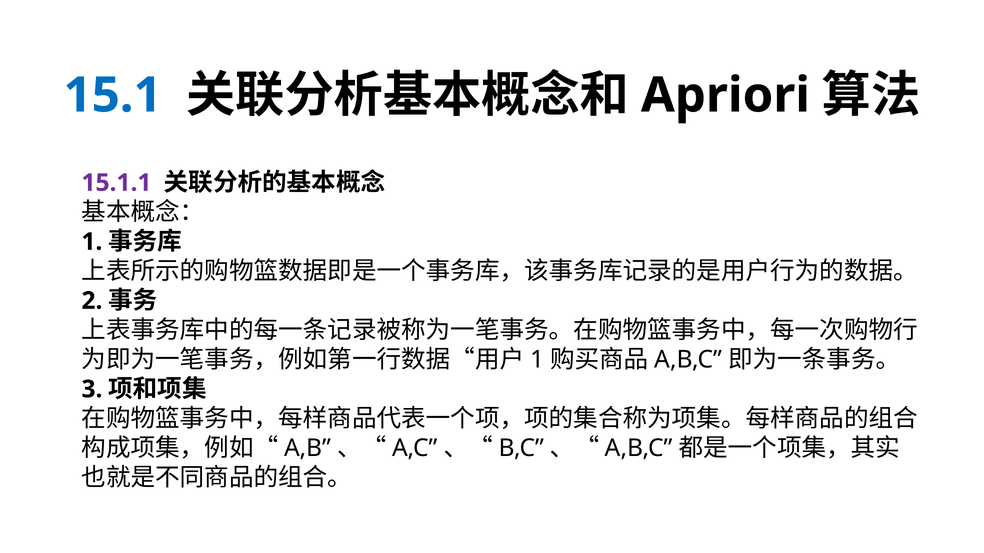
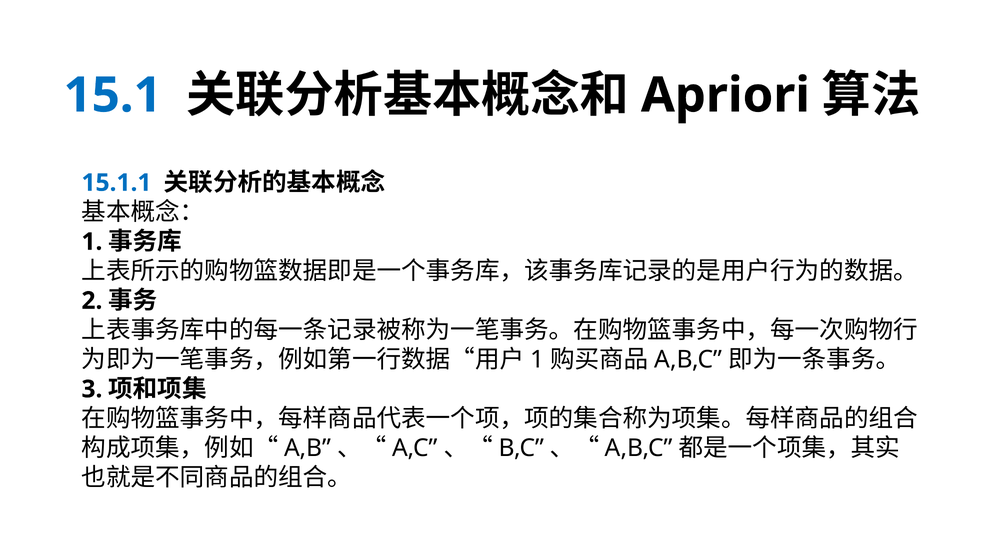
15.1.1 colour: purple -> blue
